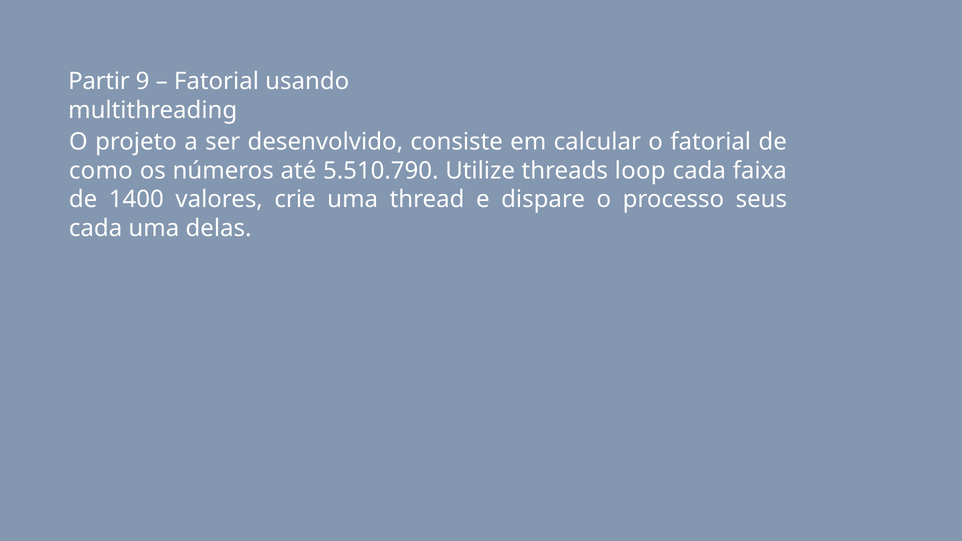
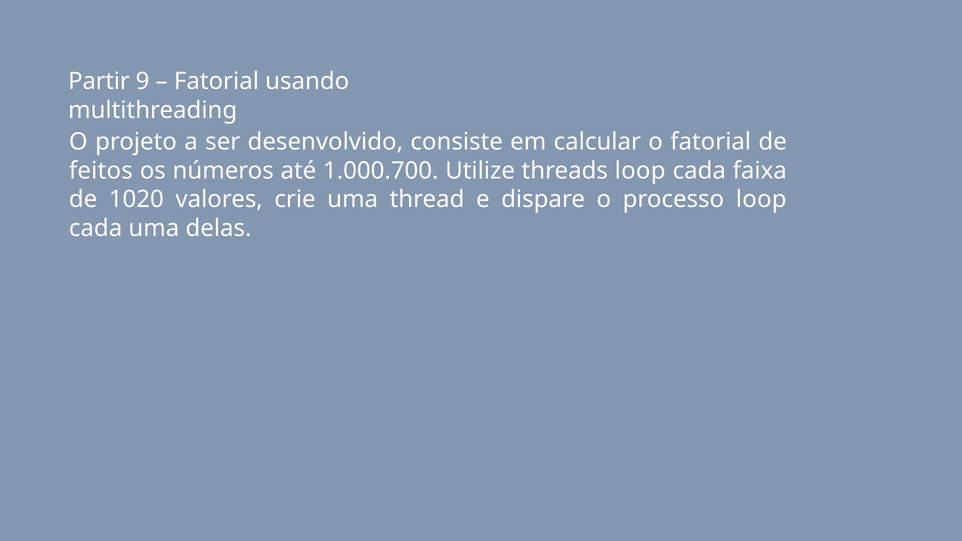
como: como -> feitos
5.510.790: 5.510.790 -> 1.000.700
1400: 1400 -> 1020
processo seus: seus -> loop
